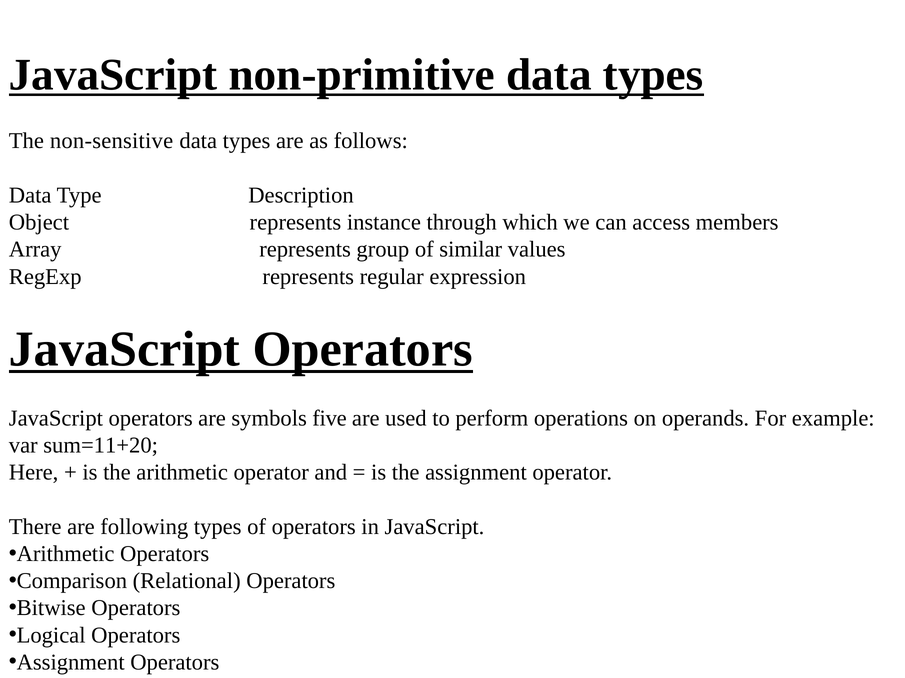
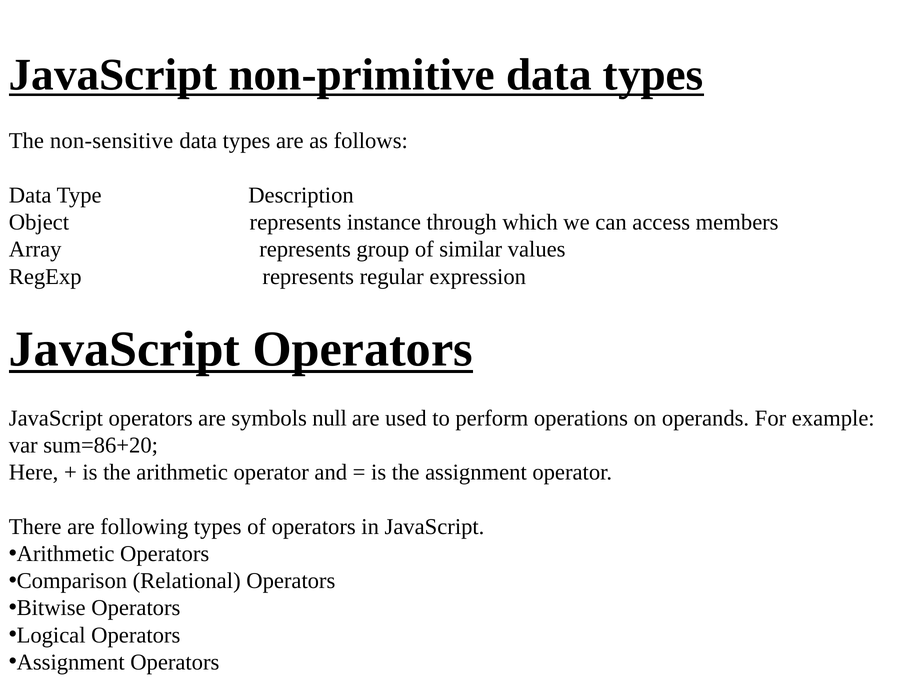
five: five -> null
sum=11+20: sum=11+20 -> sum=86+20
